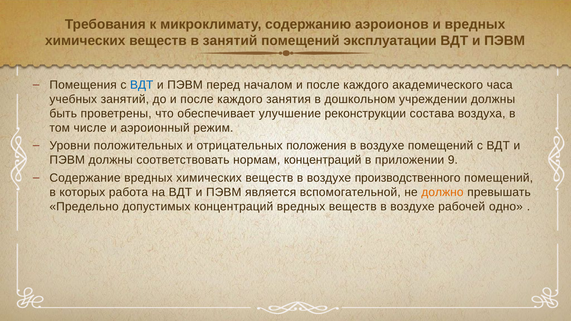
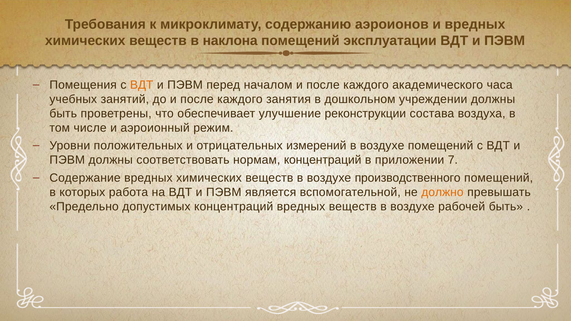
в занятий: занятий -> наклона
ВДТ at (142, 85) colour: blue -> orange
положения: положения -> измерений
9: 9 -> 7
рабочей одно: одно -> быть
